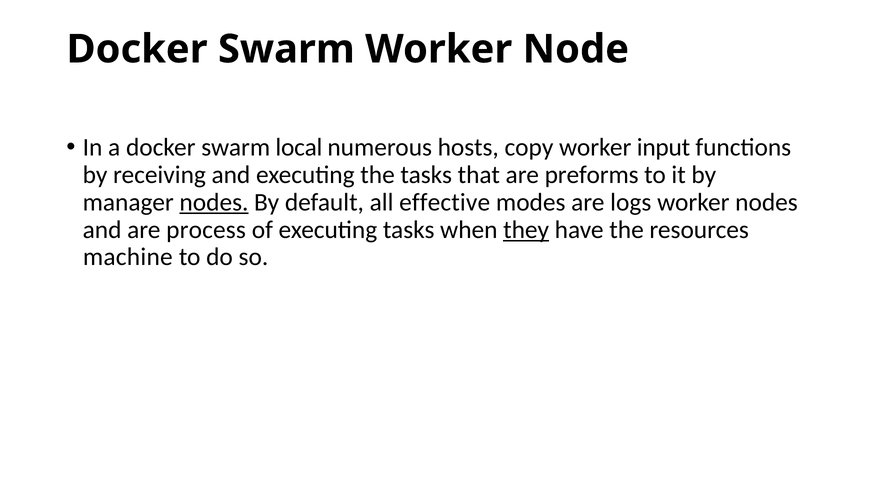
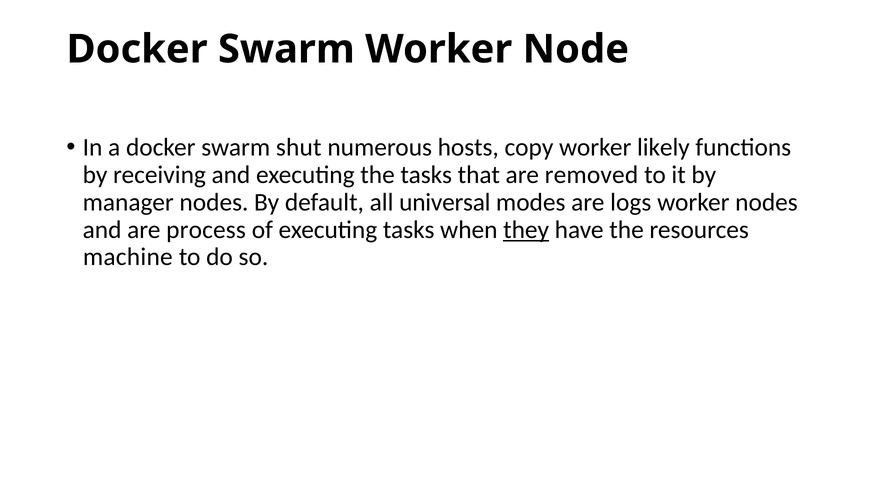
local: local -> shut
input: input -> likely
preforms: preforms -> removed
nodes at (214, 202) underline: present -> none
effective: effective -> universal
